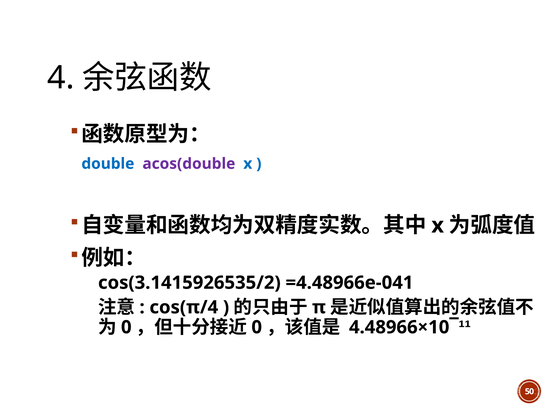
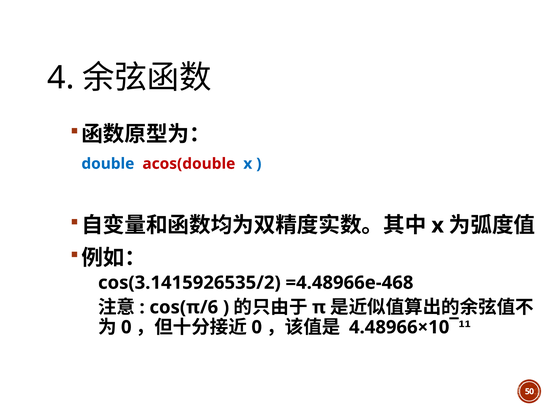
acos(double colour: purple -> red
=4.48966e-041: =4.48966e-041 -> =4.48966e-468
cos(π/4: cos(π/4 -> cos(π/6
